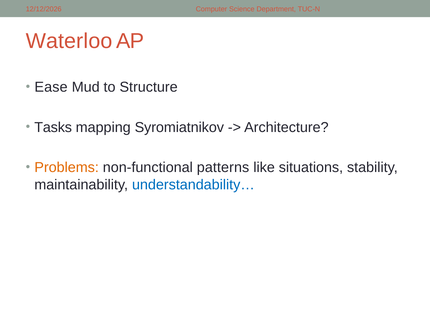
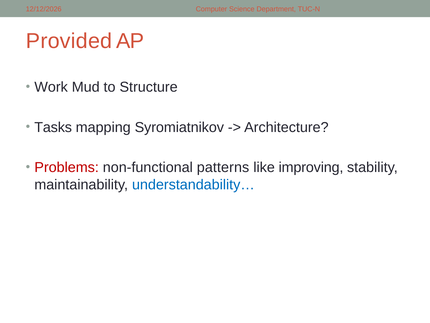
Waterloo: Waterloo -> Provided
Ease: Ease -> Work
Problems colour: orange -> red
situations: situations -> improving
